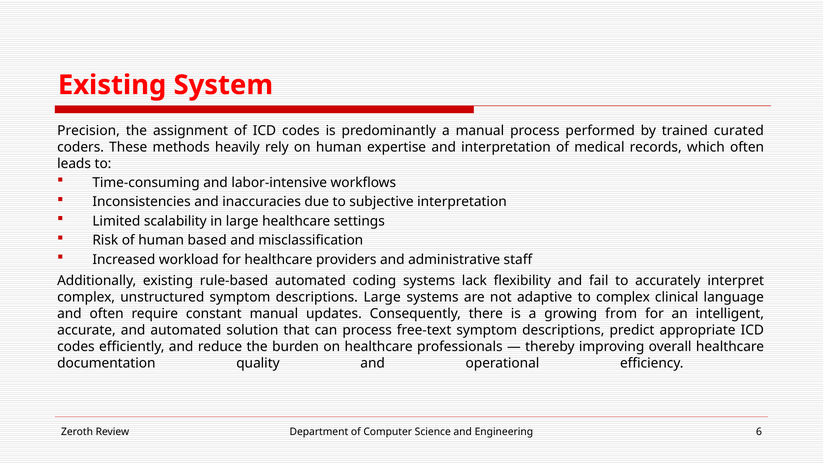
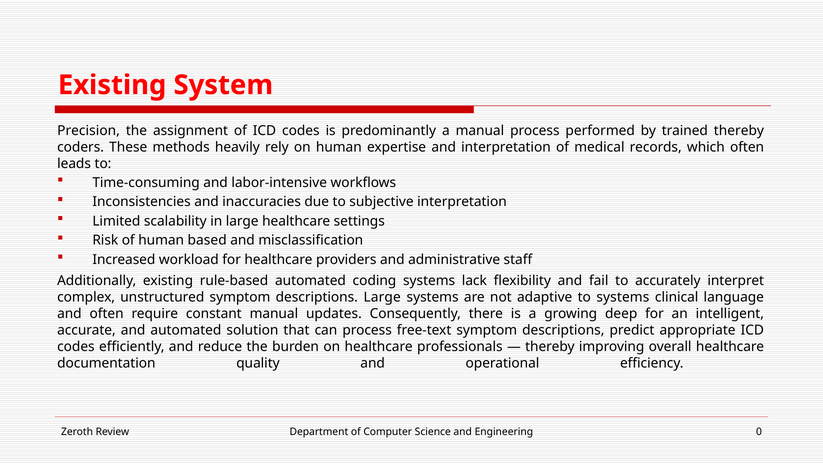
trained curated: curated -> thereby
to complex: complex -> systems
from: from -> deep
6: 6 -> 0
